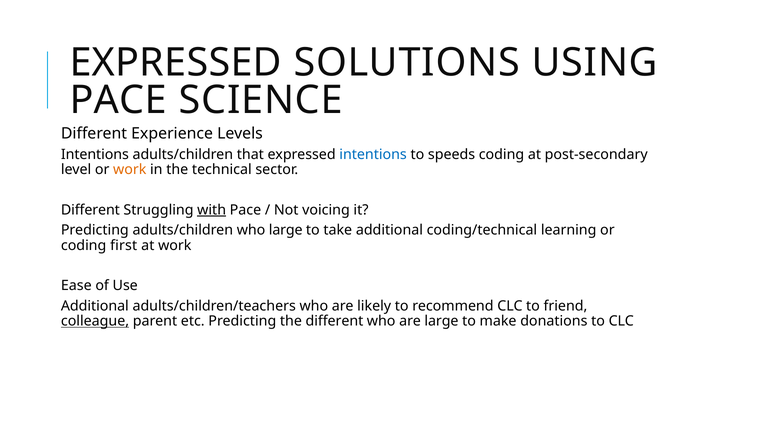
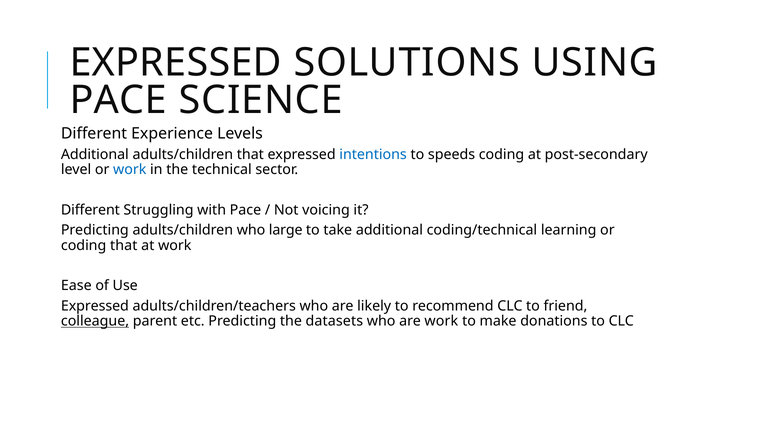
Intentions at (95, 155): Intentions -> Additional
work at (130, 170) colour: orange -> blue
with underline: present -> none
coding first: first -> that
Additional at (95, 306): Additional -> Expressed
the different: different -> datasets
are large: large -> work
